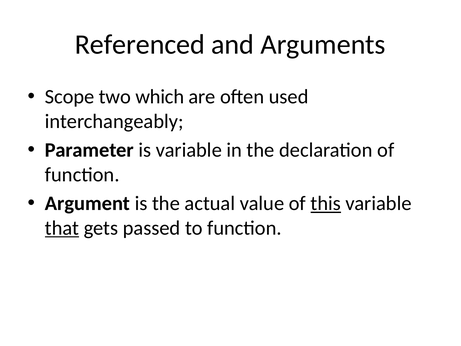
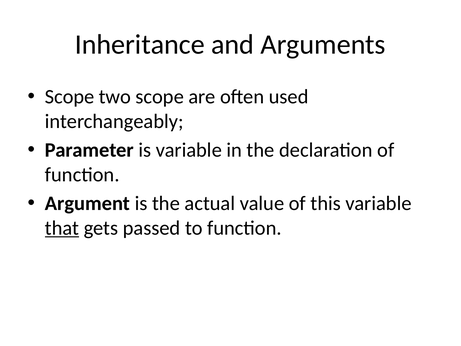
Referenced: Referenced -> Inheritance
two which: which -> scope
this underline: present -> none
